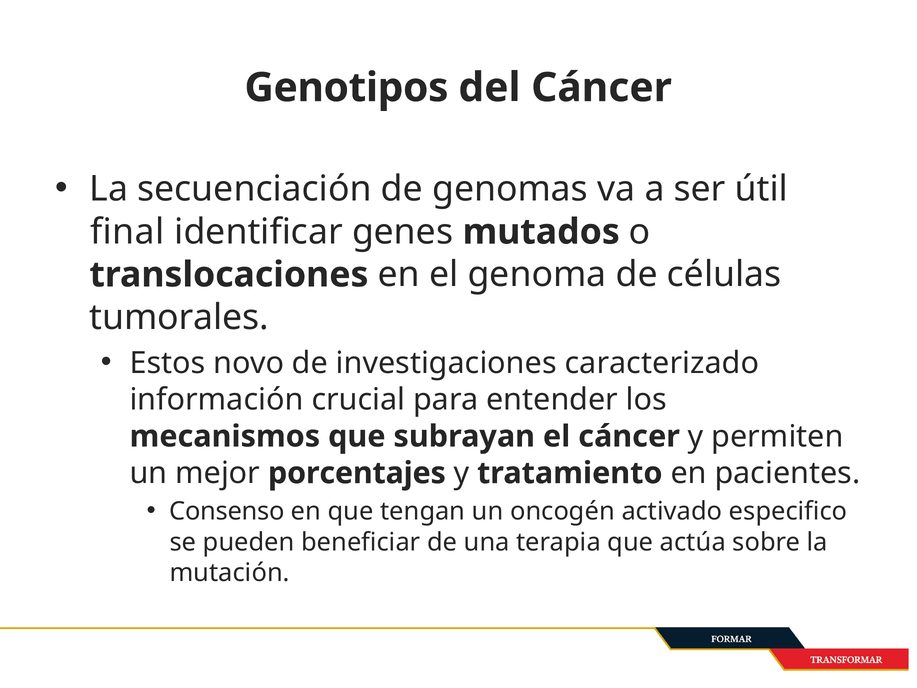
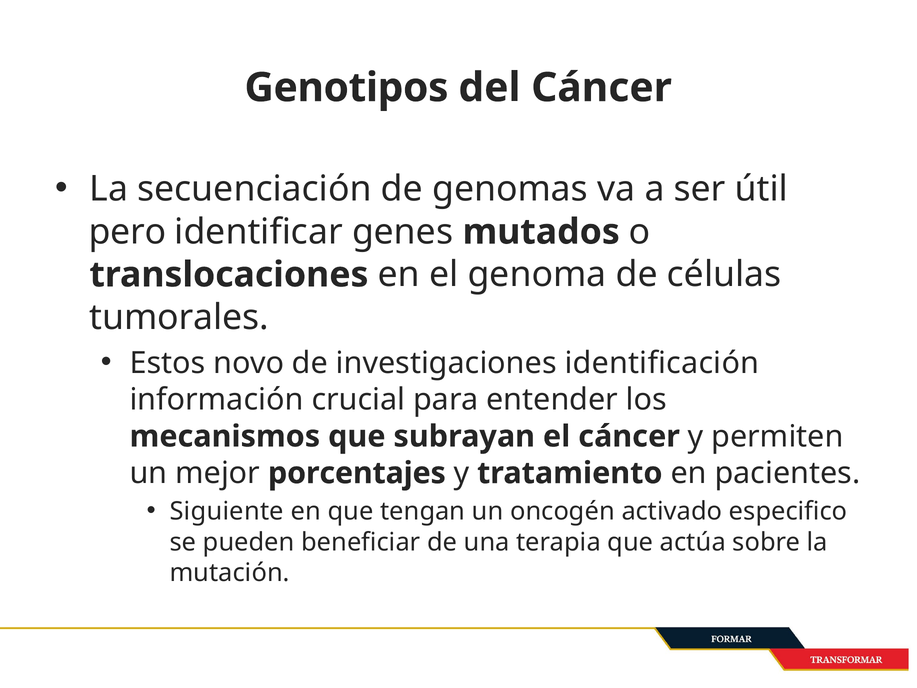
final: final -> pero
caracterizado: caracterizado -> identificación
Consenso: Consenso -> Siguiente
